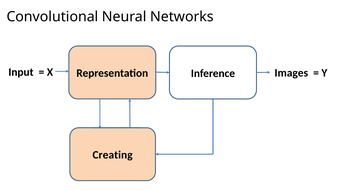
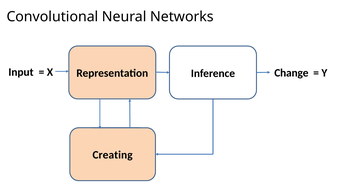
Images: Images -> Change
